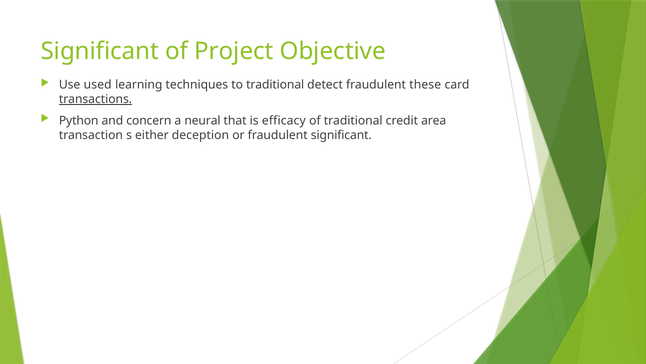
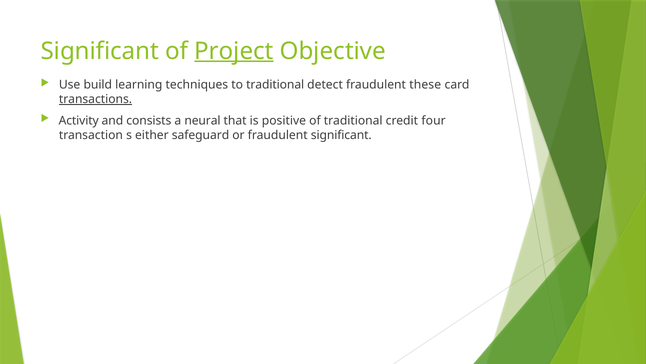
Project underline: none -> present
used: used -> build
Python: Python -> Activity
concern: concern -> consists
efficacy: efficacy -> positive
area: area -> four
deception: deception -> safeguard
